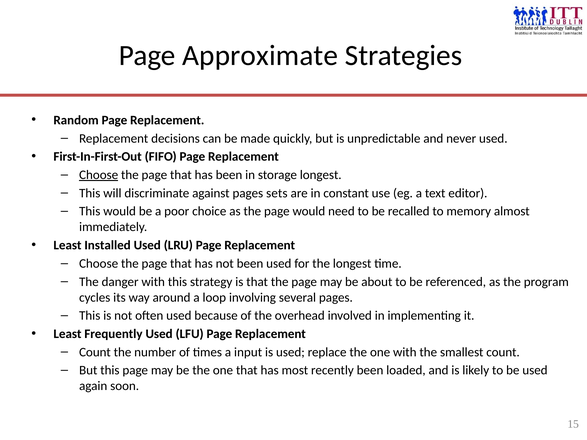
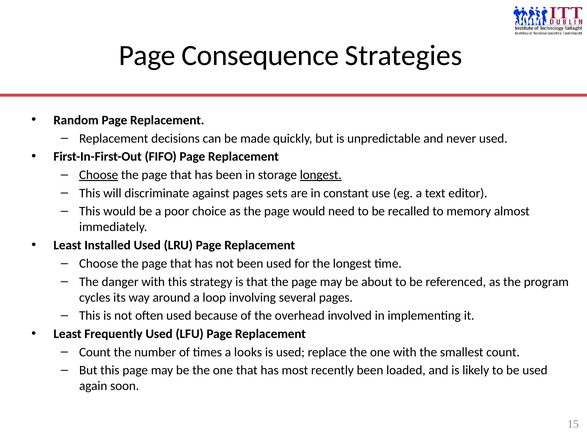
Approximate: Approximate -> Consequence
longest at (321, 175) underline: none -> present
input: input -> looks
